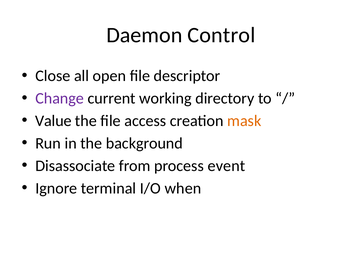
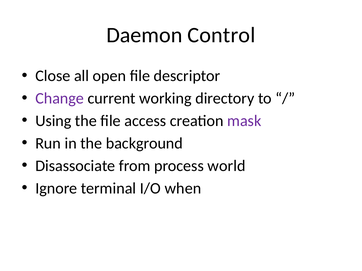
Value: Value -> Using
mask colour: orange -> purple
event: event -> world
